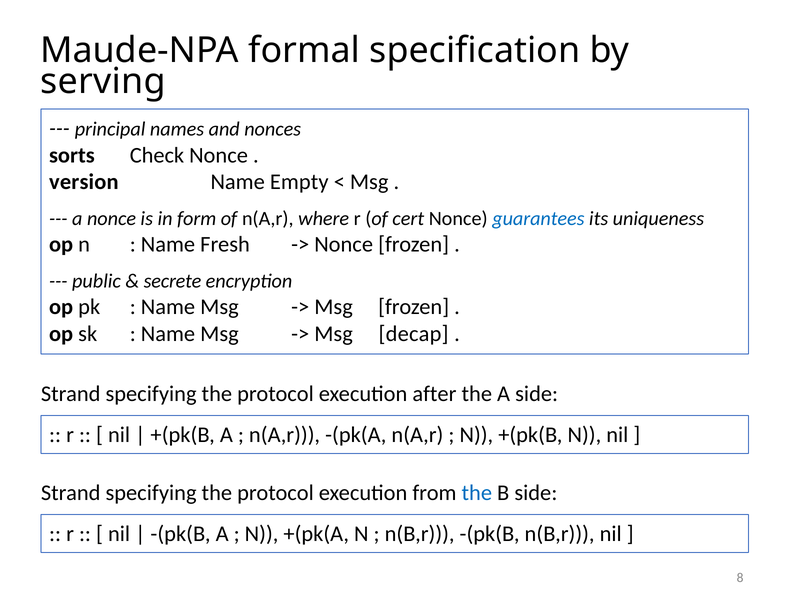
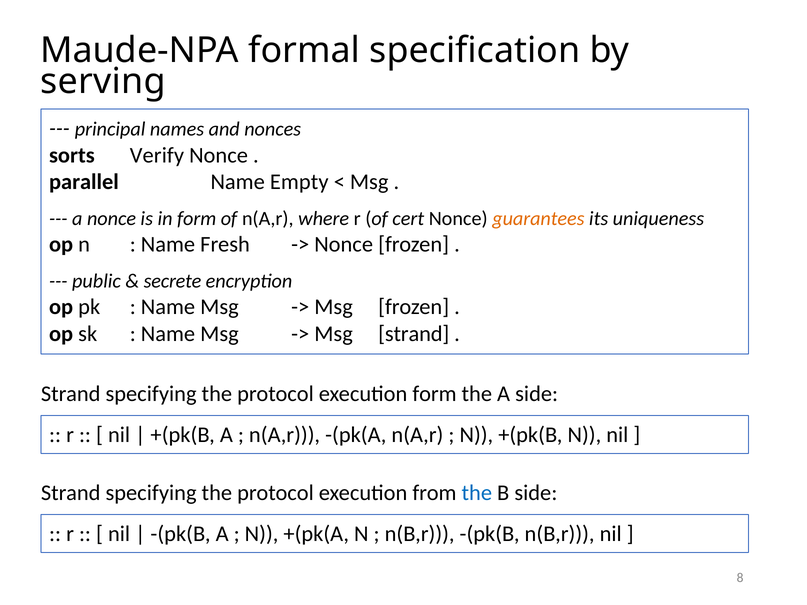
Check: Check -> Verify
version: version -> parallel
guarantees colour: blue -> orange
Msg decap: decap -> strand
execution after: after -> form
